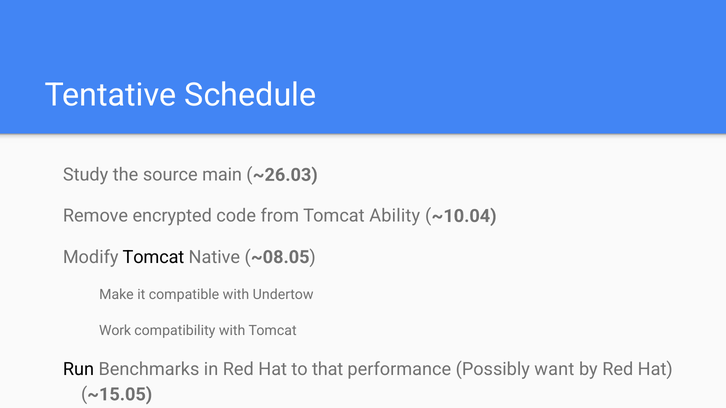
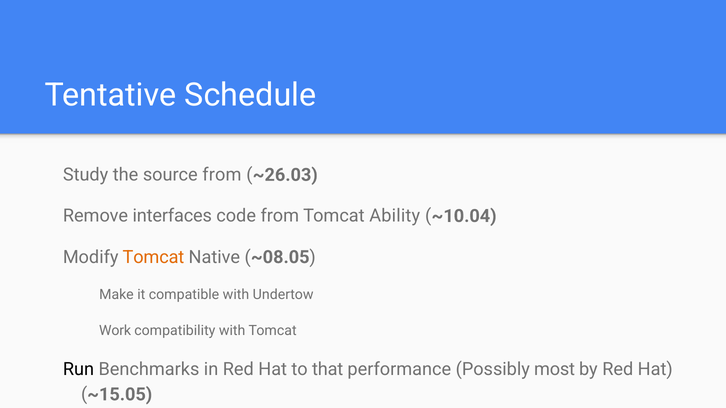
source main: main -> from
encrypted: encrypted -> interfaces
Tomcat at (153, 257) colour: black -> orange
want: want -> most
